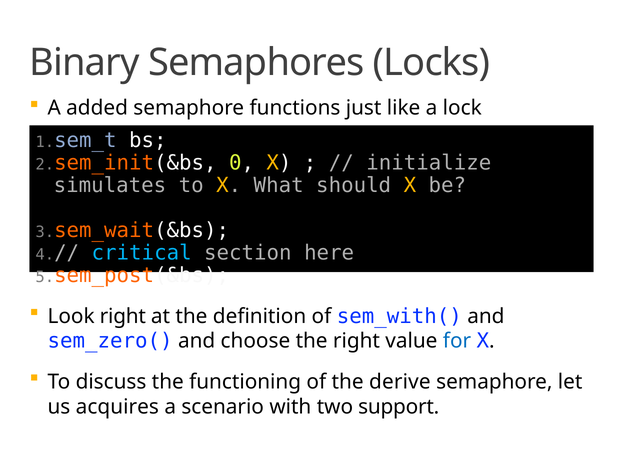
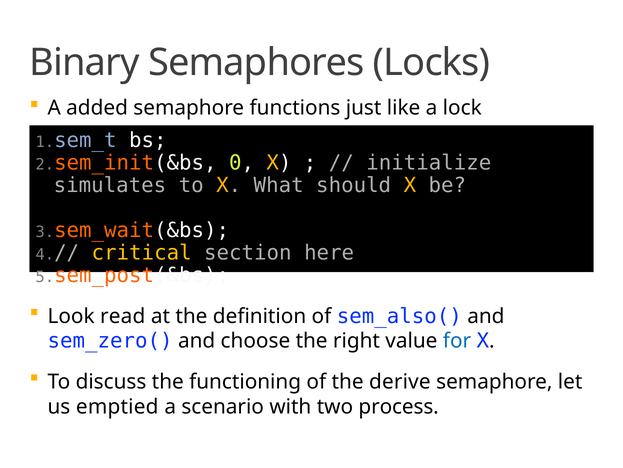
critical colour: light blue -> yellow
Look right: right -> read
sem_with(: sem_with( -> sem_also(
acquires: acquires -> emptied
support: support -> process
